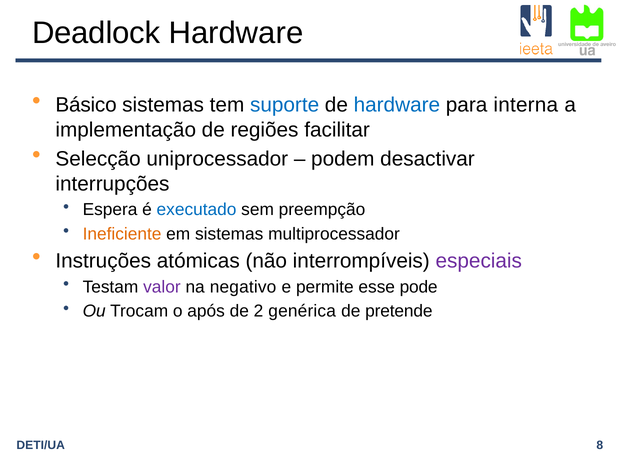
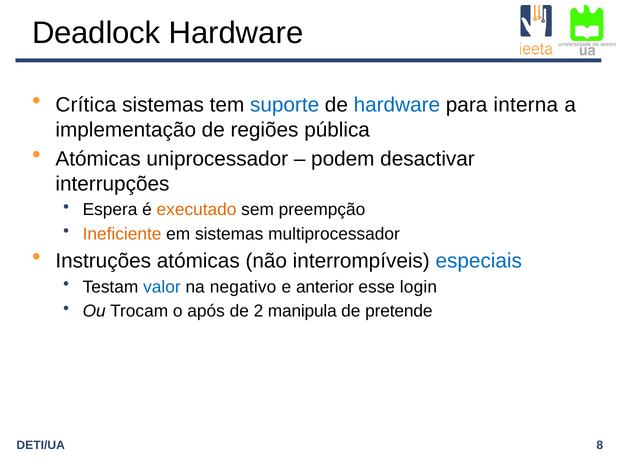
Básico: Básico -> Crítica
facilitar: facilitar -> pública
Selecção at (98, 159): Selecção -> Atómicas
executado colour: blue -> orange
especiais colour: purple -> blue
valor colour: purple -> blue
permite: permite -> anterior
pode: pode -> login
genérica: genérica -> manipula
